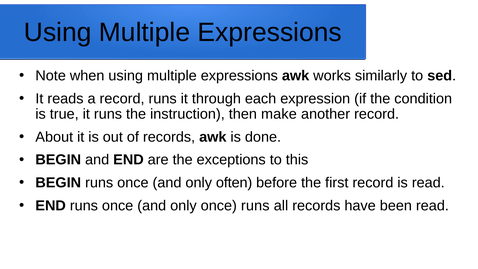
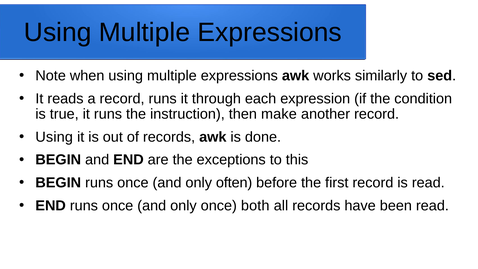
About at (54, 137): About -> Using
once runs: runs -> both
